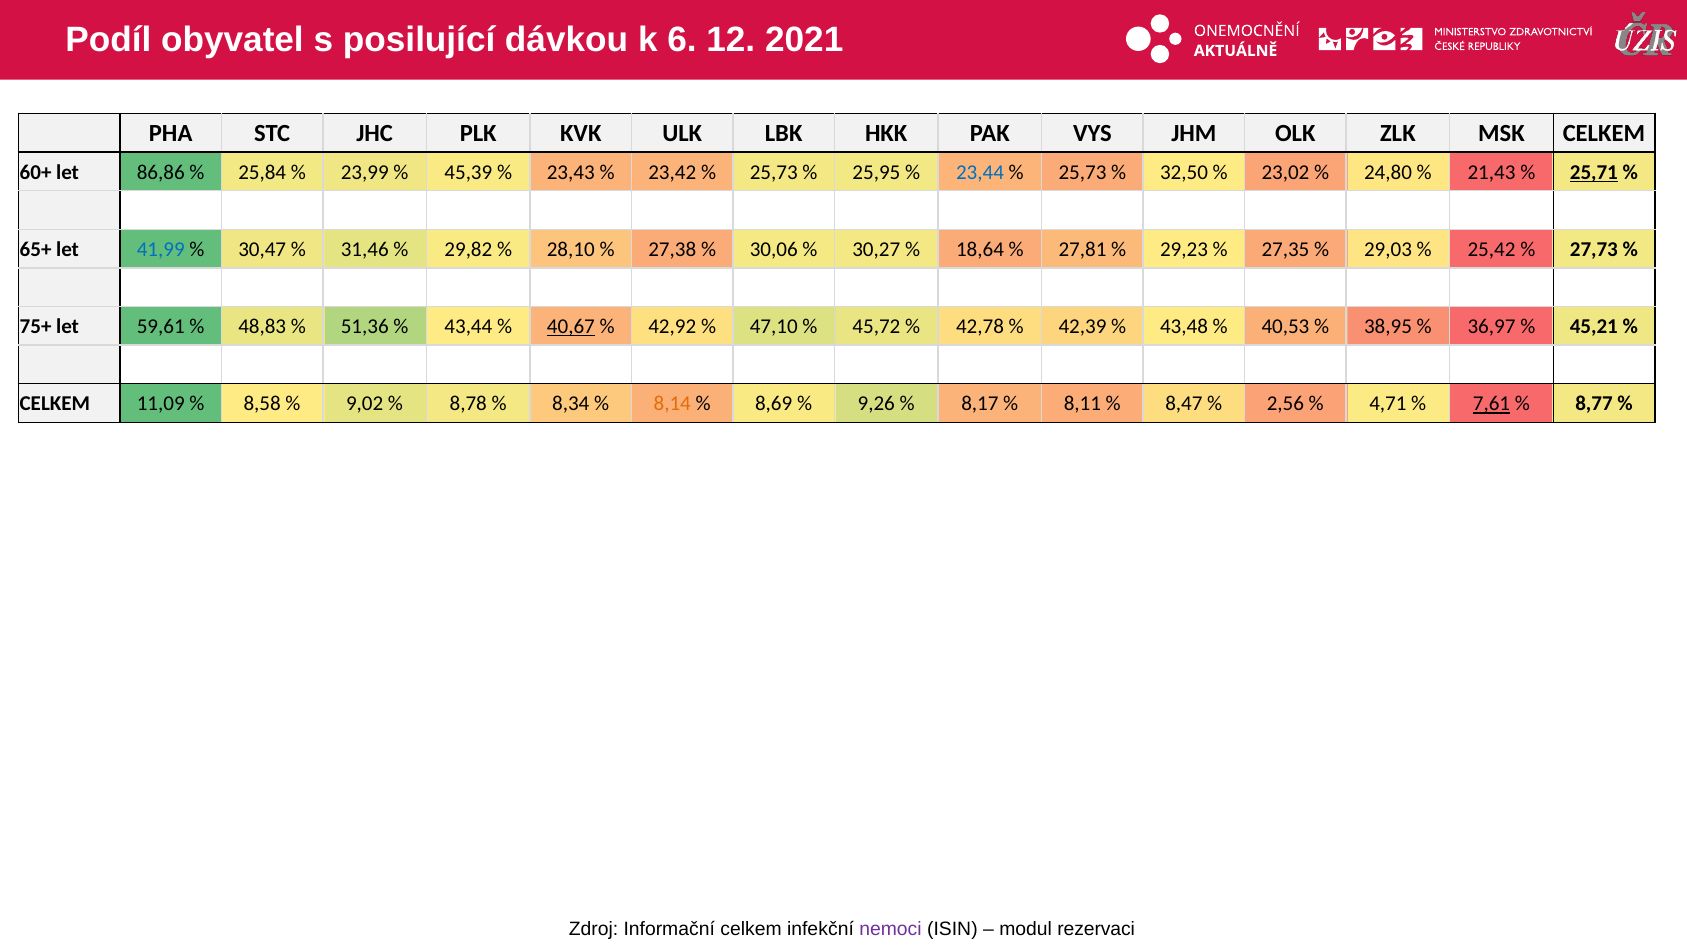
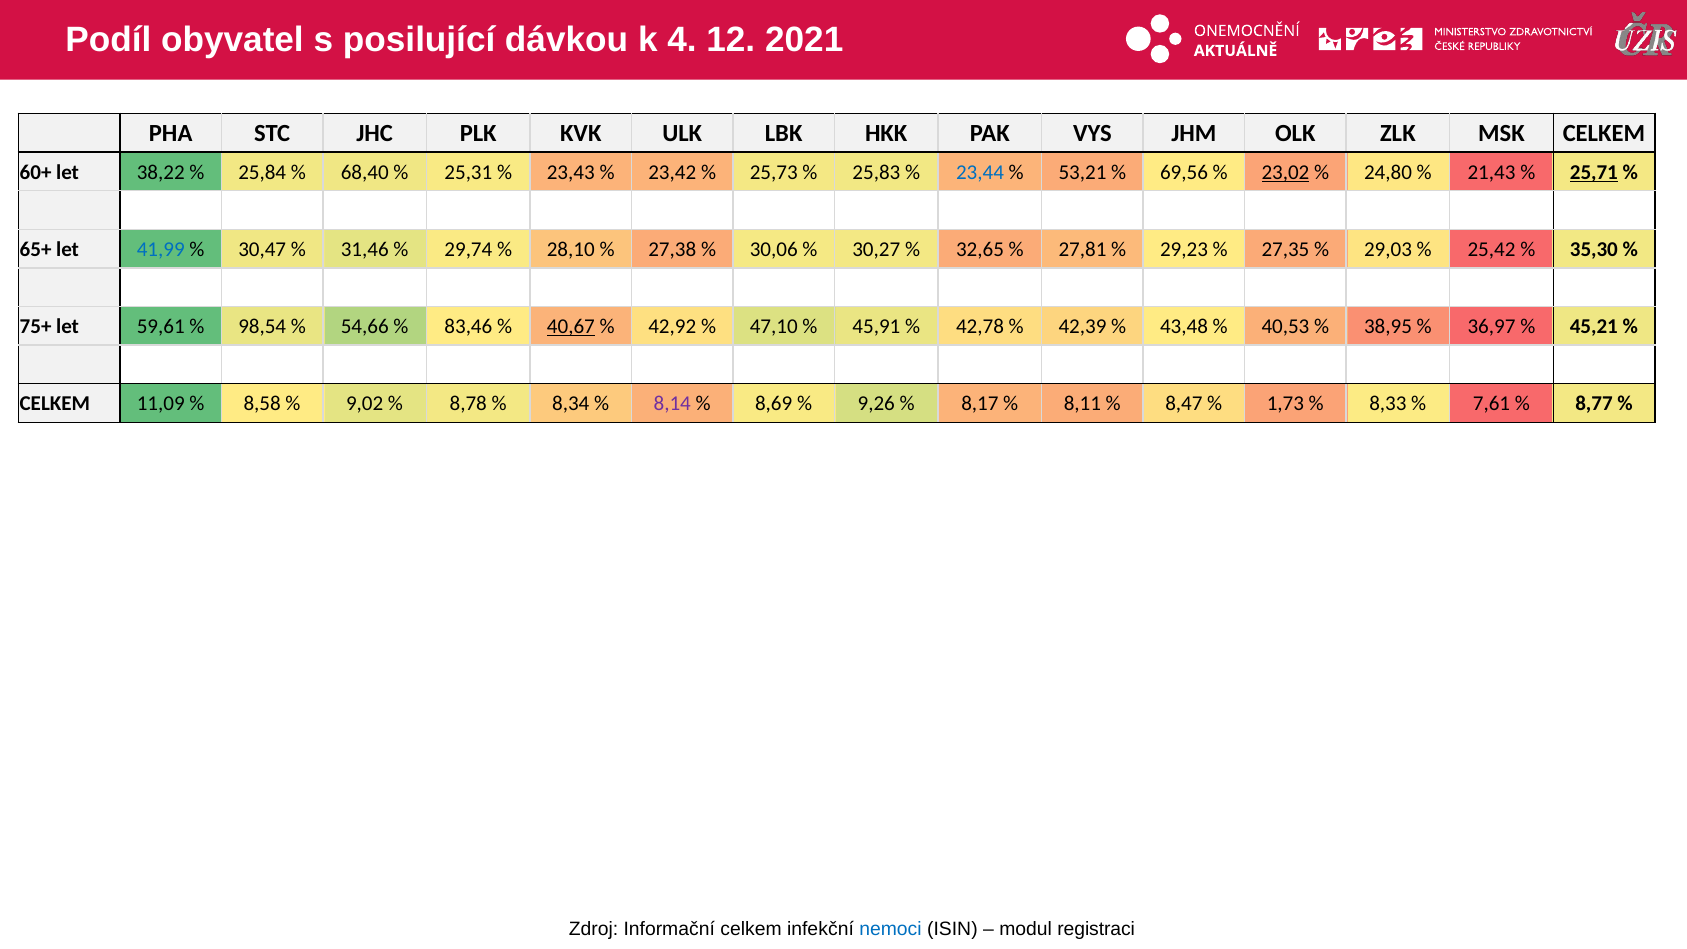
6: 6 -> 4
86,86: 86,86 -> 38,22
23,99: 23,99 -> 68,40
45,39: 45,39 -> 25,31
25,95: 25,95 -> 25,83
25,73 at (1083, 172): 25,73 -> 53,21
32,50: 32,50 -> 69,56
23,02 underline: none -> present
29,82: 29,82 -> 29,74
18,64: 18,64 -> 32,65
27,73: 27,73 -> 35,30
48,83: 48,83 -> 98,54
51,36: 51,36 -> 54,66
43,44: 43,44 -> 83,46
45,72: 45,72 -> 45,91
8,14 colour: orange -> purple
2,56: 2,56 -> 1,73
4,71: 4,71 -> 8,33
7,61 underline: present -> none
nemoci colour: purple -> blue
rezervaci: rezervaci -> registraci
